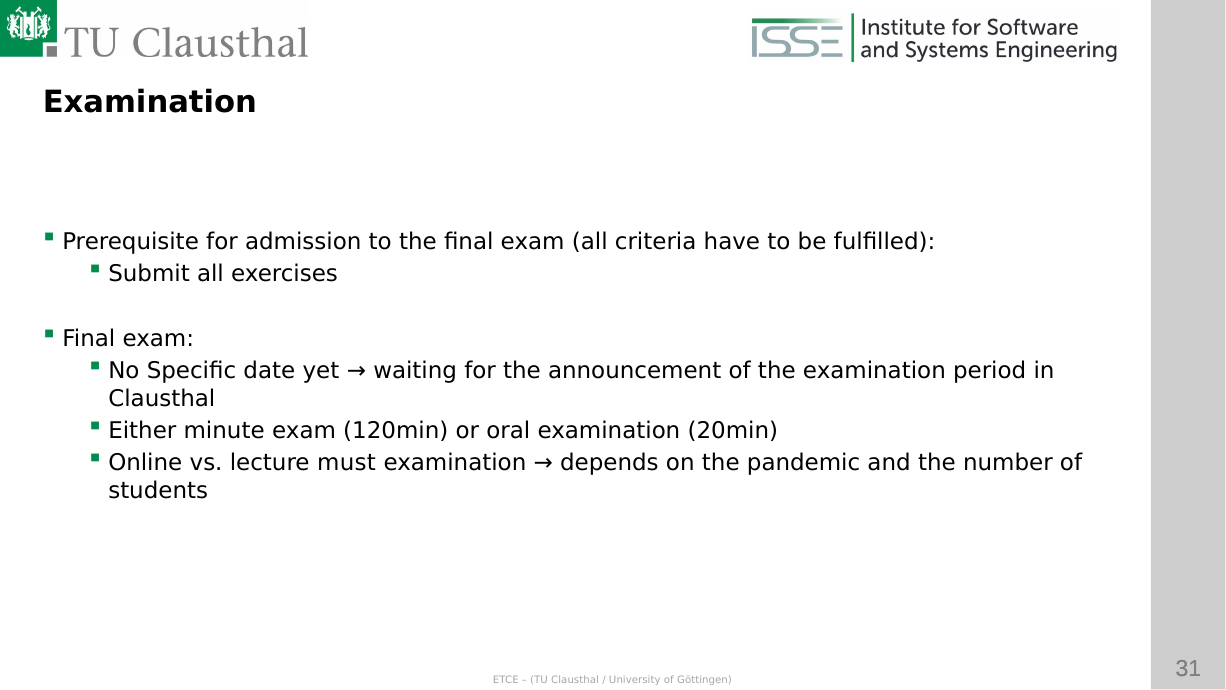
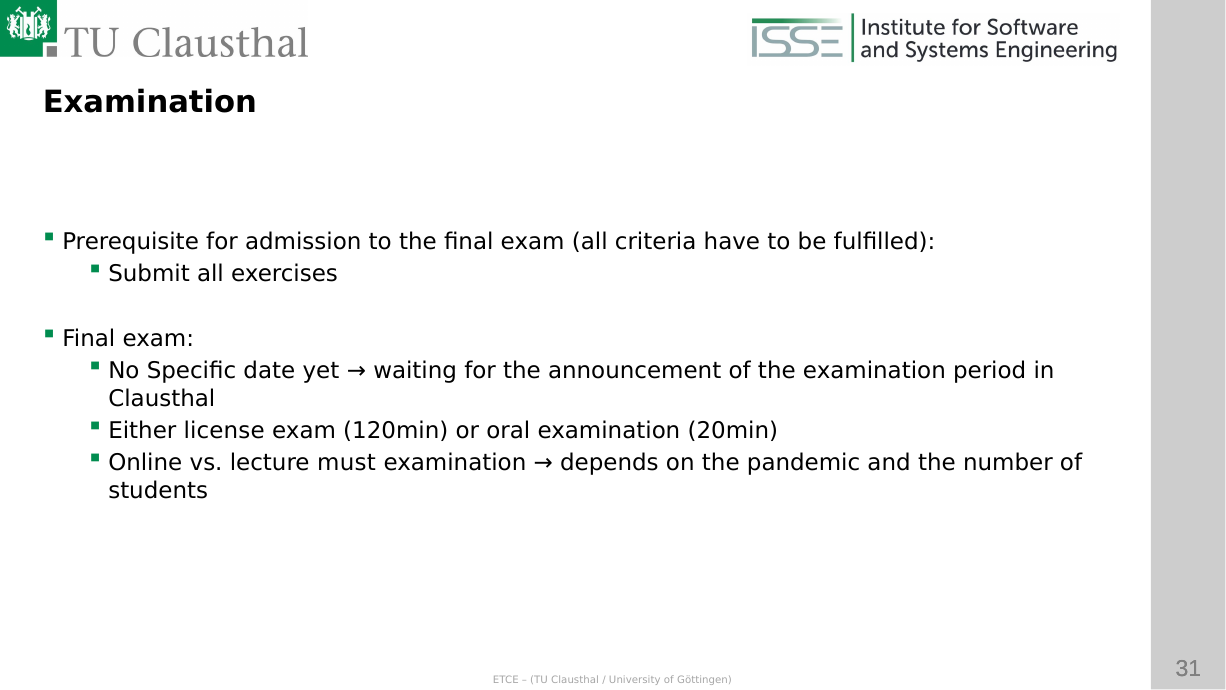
minute: minute -> license
